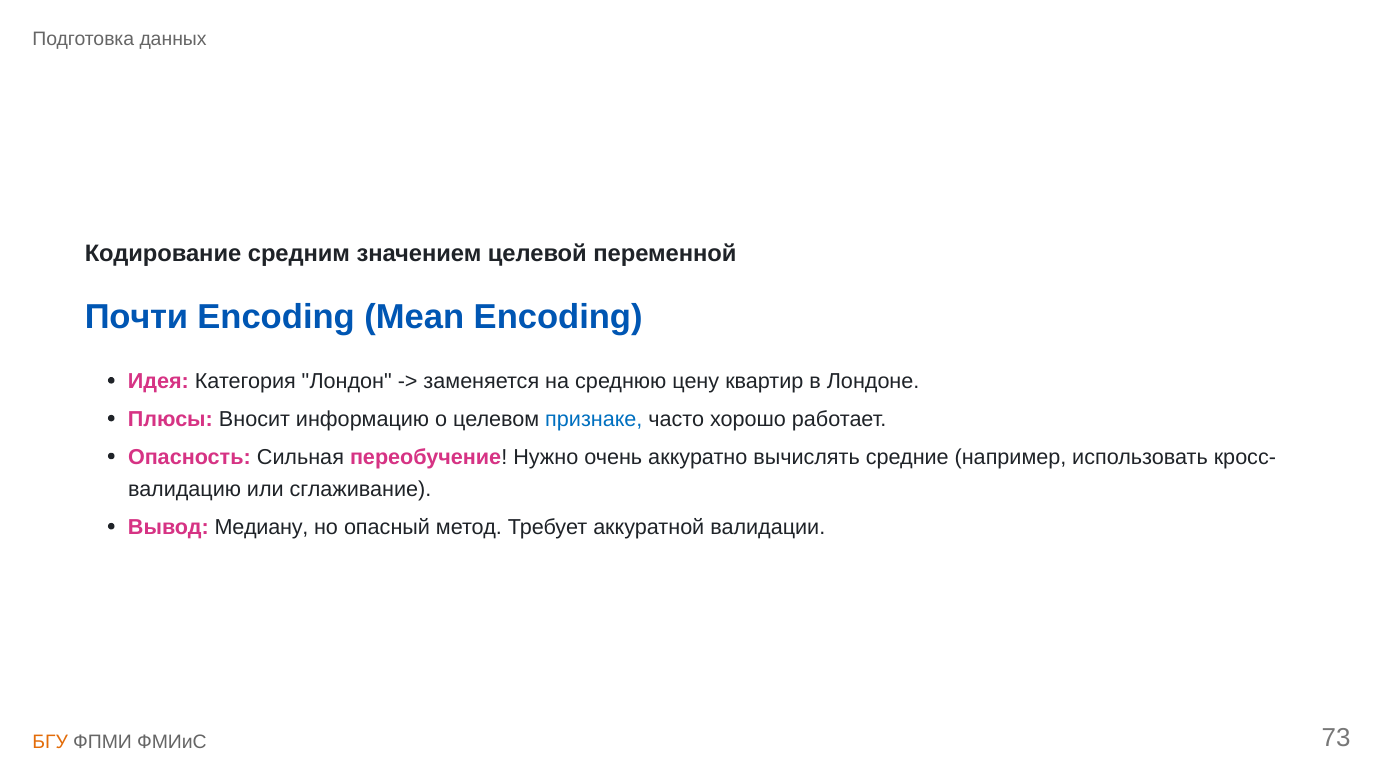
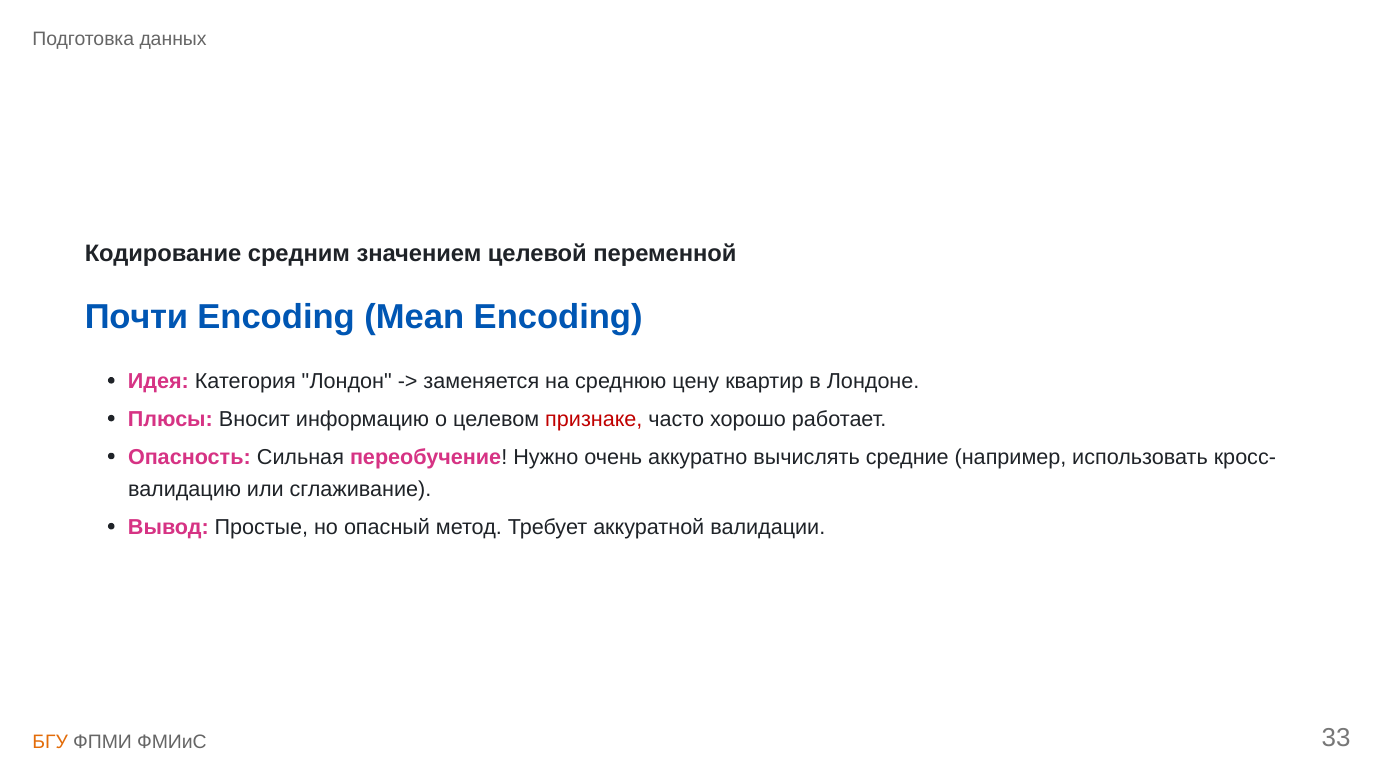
признаке colour: blue -> red
Медиану: Медиану -> Простые
73: 73 -> 33
